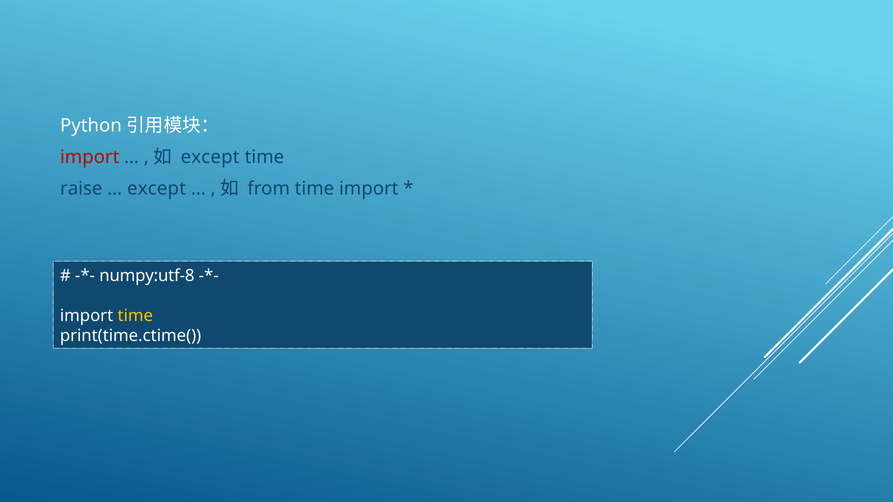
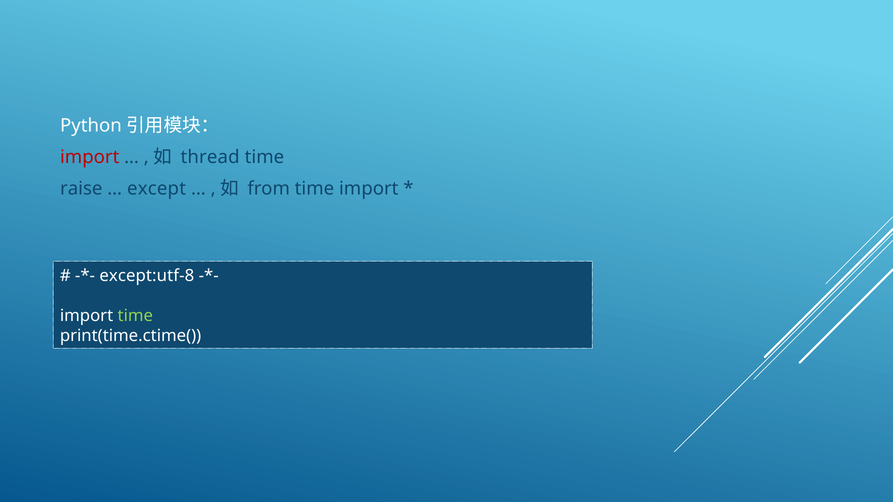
except at (210, 157): except -> thread
numpy:utf-8: numpy:utf-8 -> except:utf-8
time at (135, 316) colour: yellow -> light green
